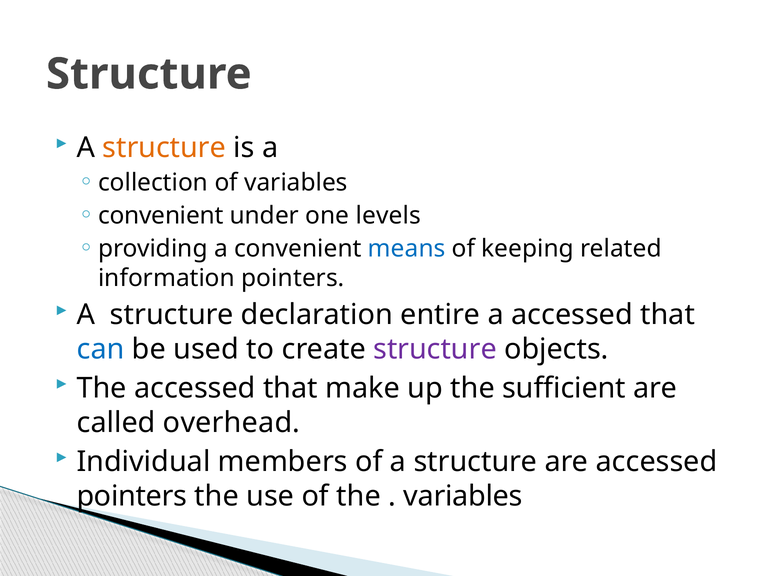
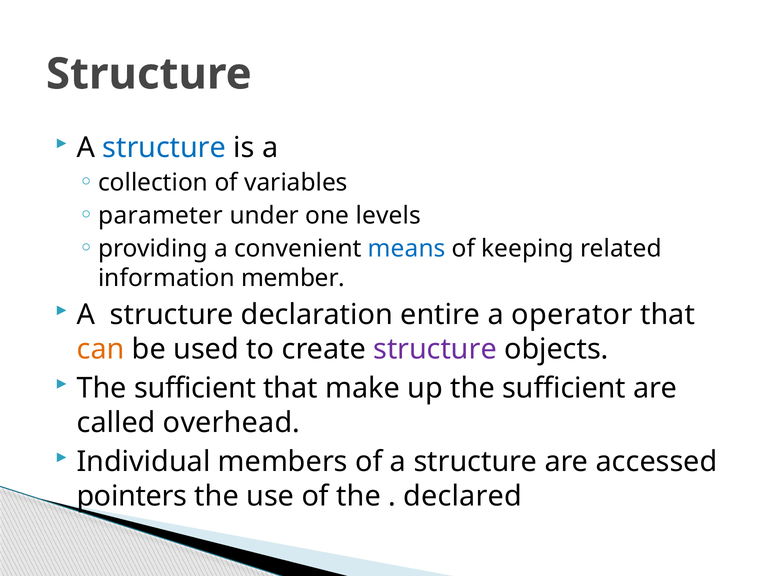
structure at (164, 148) colour: orange -> blue
convenient at (161, 216): convenient -> parameter
information pointers: pointers -> member
a accessed: accessed -> operator
can colour: blue -> orange
accessed at (195, 388): accessed -> sufficient
variables at (463, 496): variables -> declared
